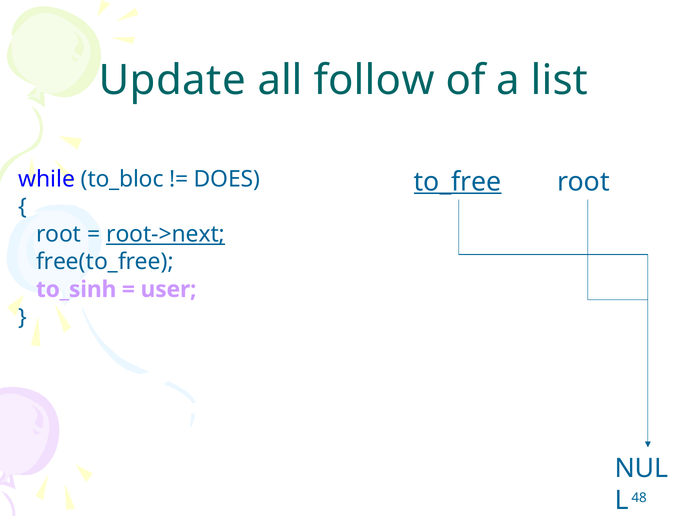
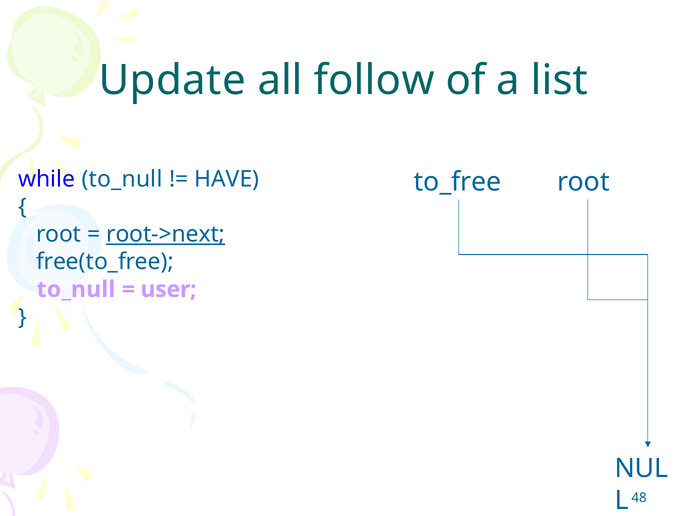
while to_bloc: to_bloc -> to_null
DOES: DOES -> HAVE
to_free underline: present -> none
to_sinh at (76, 289): to_sinh -> to_null
